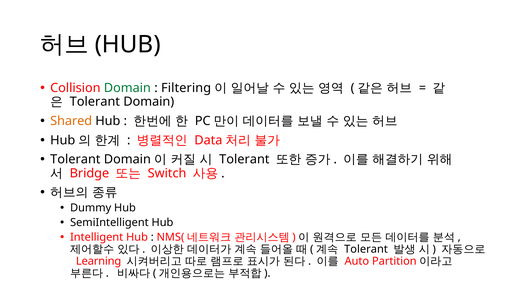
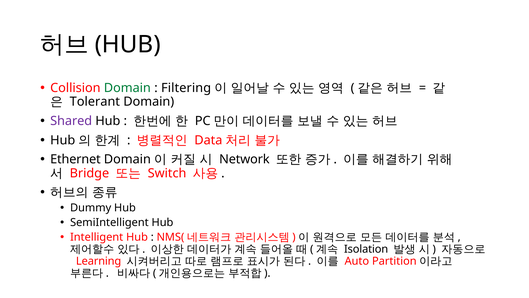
Shared colour: orange -> purple
Tolerant at (75, 159): Tolerant -> Ethernet
Tolerant at (244, 159): Tolerant -> Network
Tolerant at (366, 249): Tolerant -> Isolation
